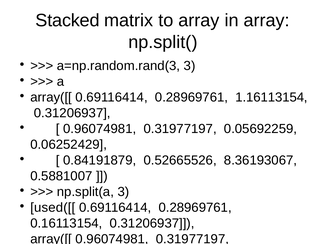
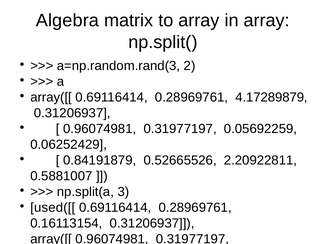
Stacked: Stacked -> Algebra
a=np.random.rand(3 3: 3 -> 2
1.16113154: 1.16113154 -> 4.17289879
8.36193067: 8.36193067 -> 2.20922811
